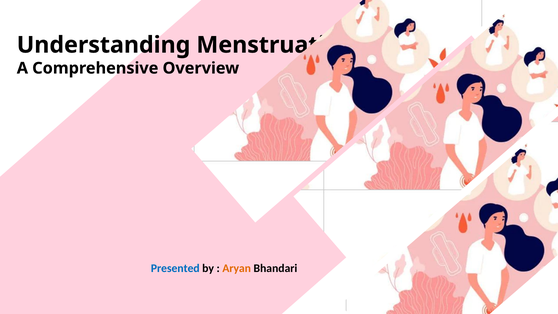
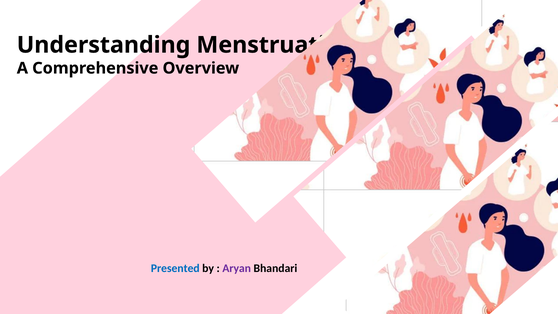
Aryan colour: orange -> purple
